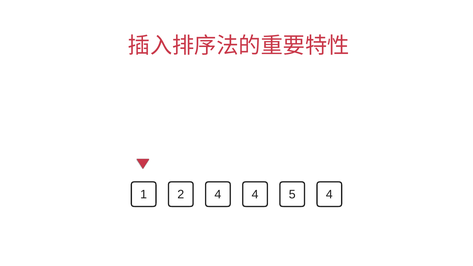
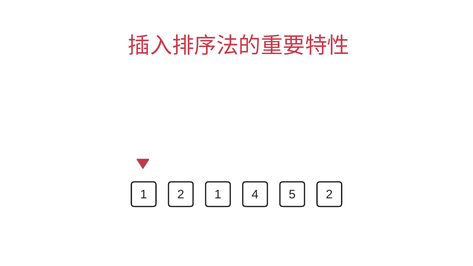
2 4: 4 -> 1
5 4: 4 -> 2
